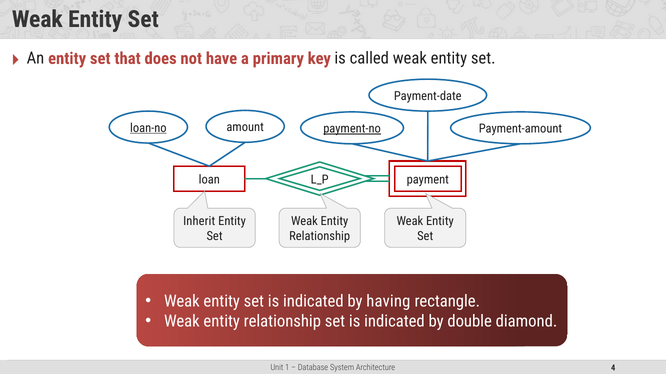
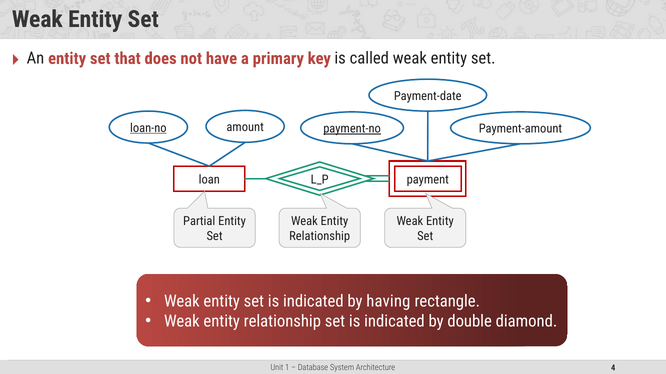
Inherit: Inherit -> Partial
